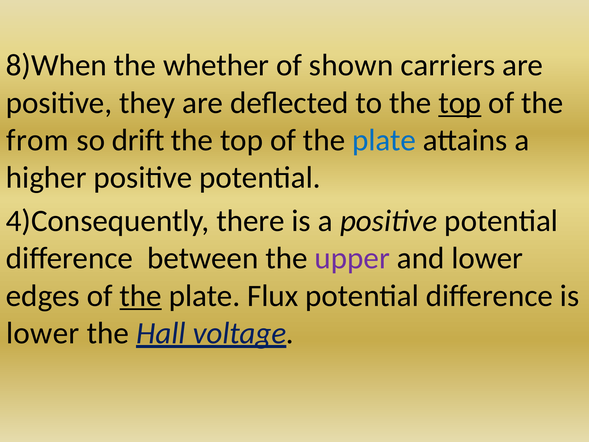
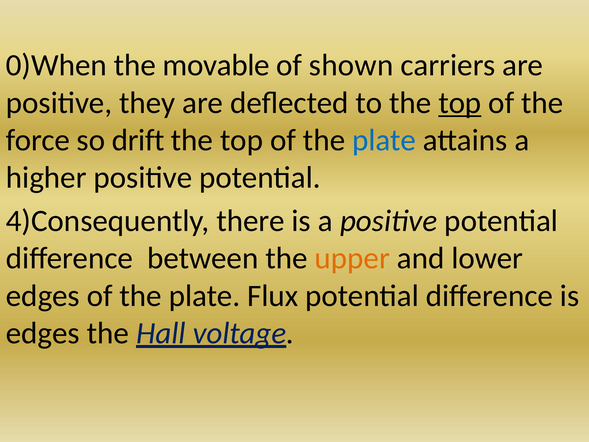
8)When: 8)When -> 0)When
whether: whether -> movable
from: from -> force
upper colour: purple -> orange
the at (141, 296) underline: present -> none
lower at (43, 333): lower -> edges
